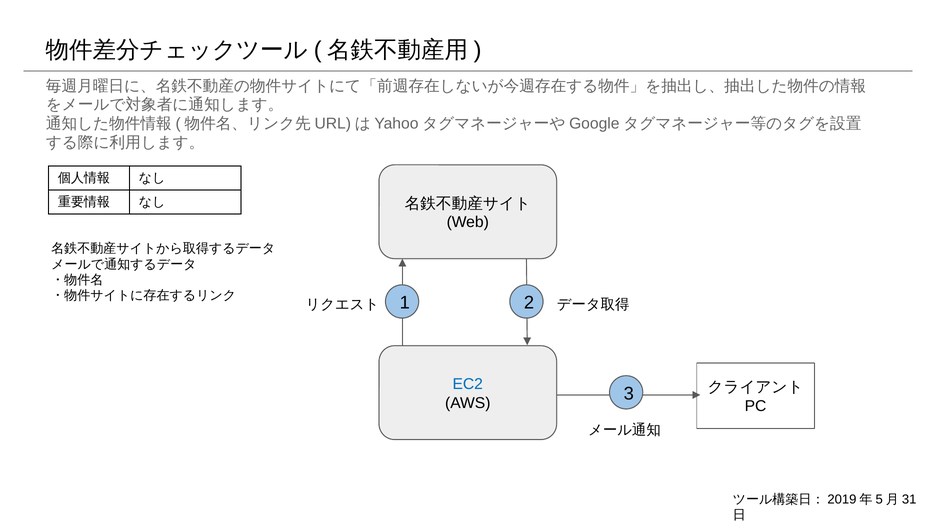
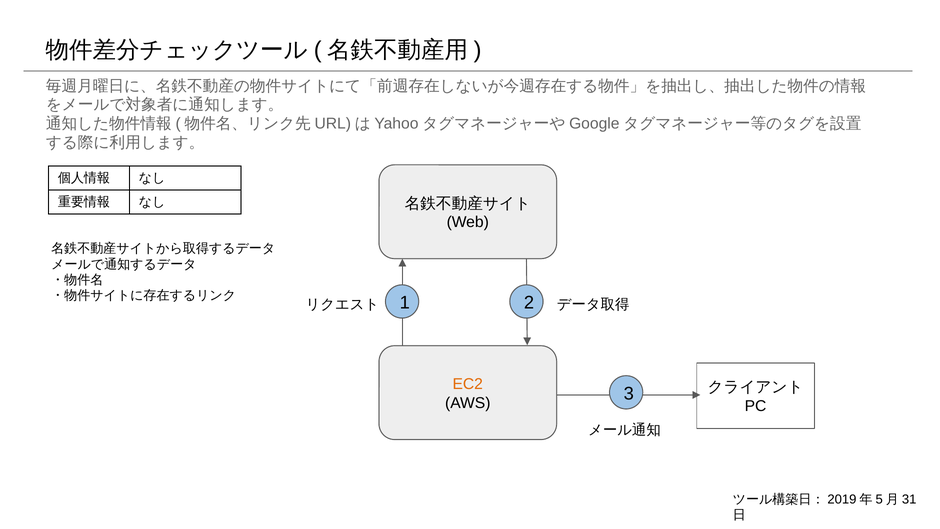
EC2 colour: blue -> orange
